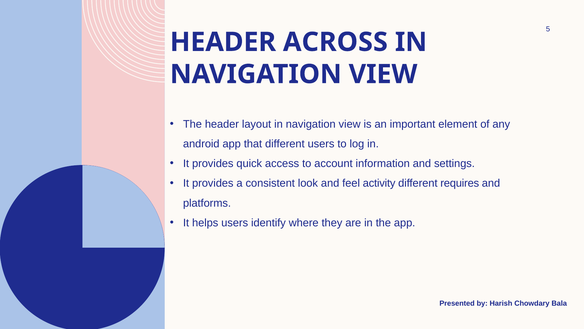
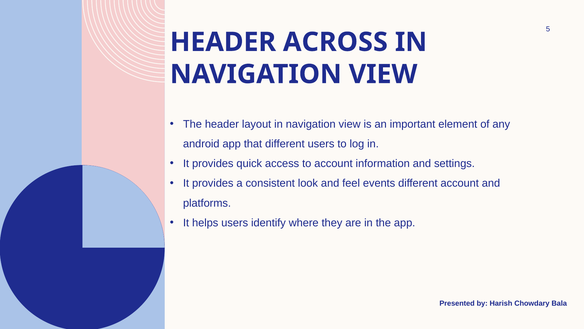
activity: activity -> events
different requires: requires -> account
